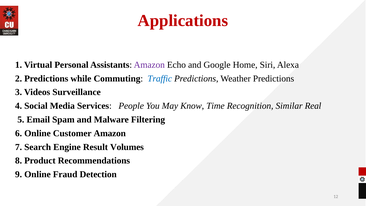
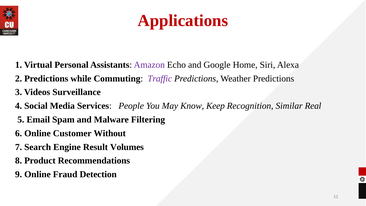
Traffic colour: blue -> purple
Time: Time -> Keep
Customer Amazon: Amazon -> Without
